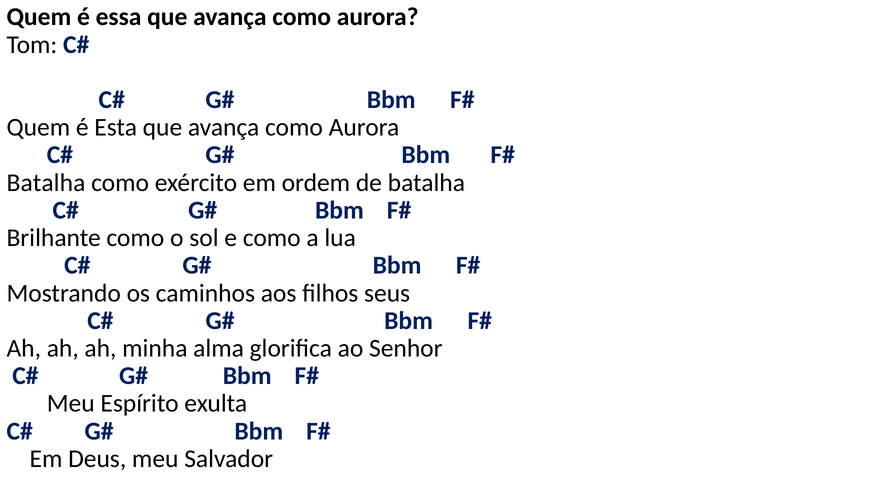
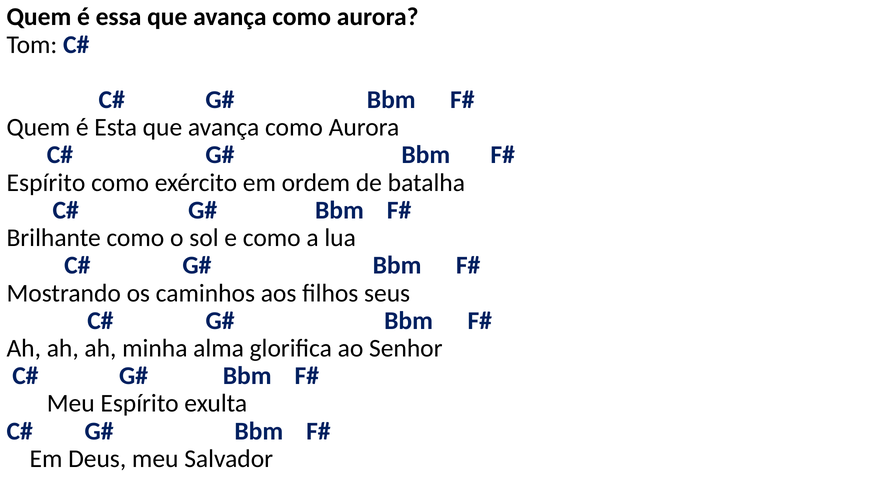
Batalha at (46, 183): Batalha -> Espírito
